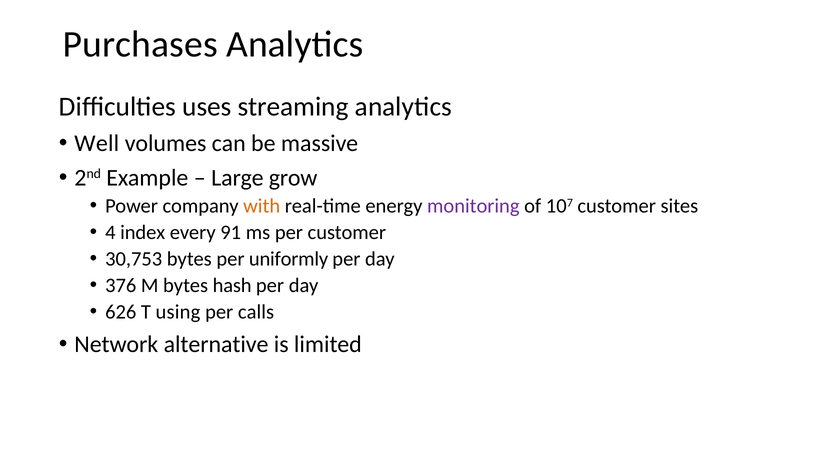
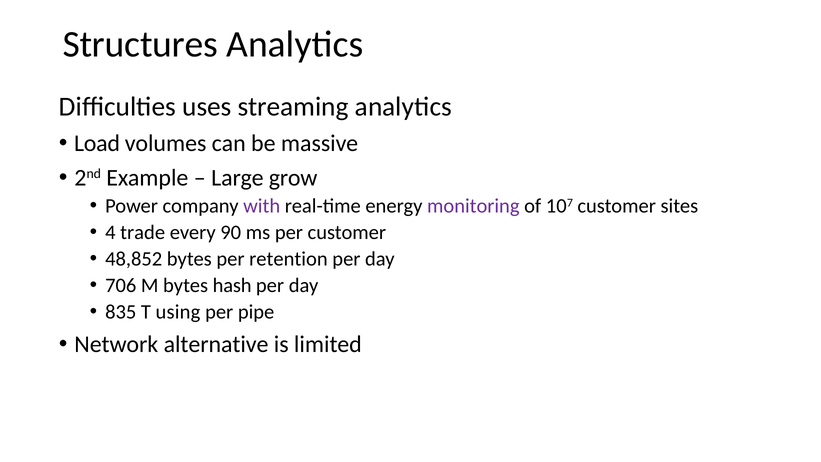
Purchases: Purchases -> Structures
Well: Well -> Load
with colour: orange -> purple
index: index -> trade
91: 91 -> 90
30,753: 30,753 -> 48,852
uniformly: uniformly -> retention
376: 376 -> 706
626: 626 -> 835
calls: calls -> pipe
